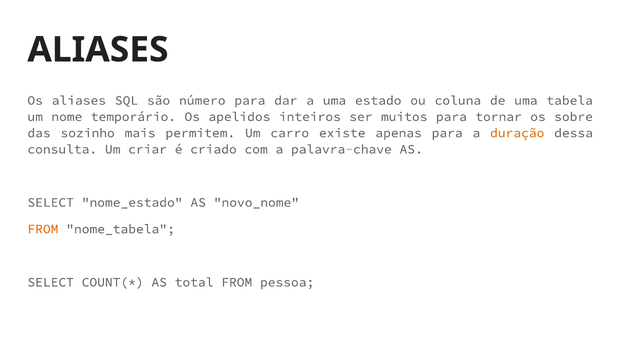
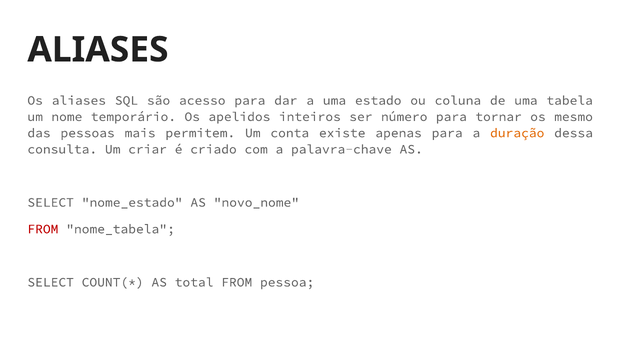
número: número -> acesso
muitos: muitos -> número
sobre: sobre -> mesmo
sozinho: sozinho -> pessoas
carro: carro -> conta
FROM at (43, 229) colour: orange -> red
